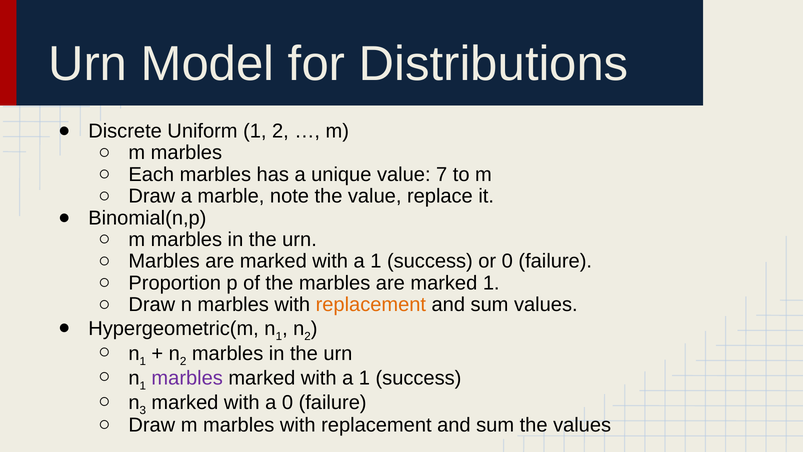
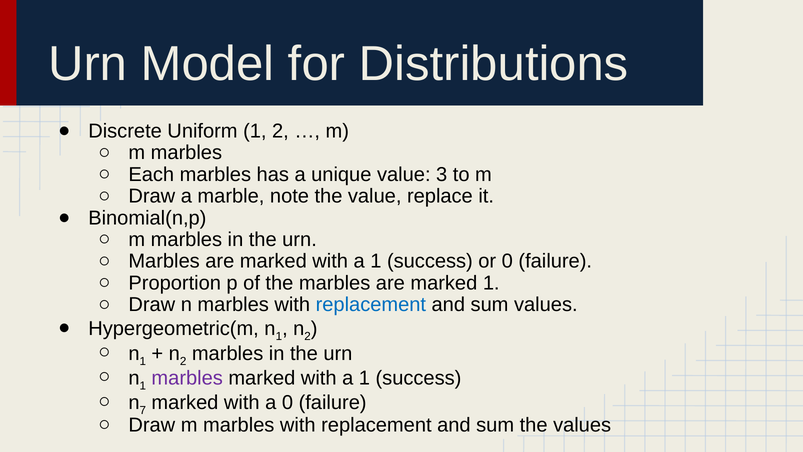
7: 7 -> 3
replacement at (371, 305) colour: orange -> blue
3: 3 -> 7
